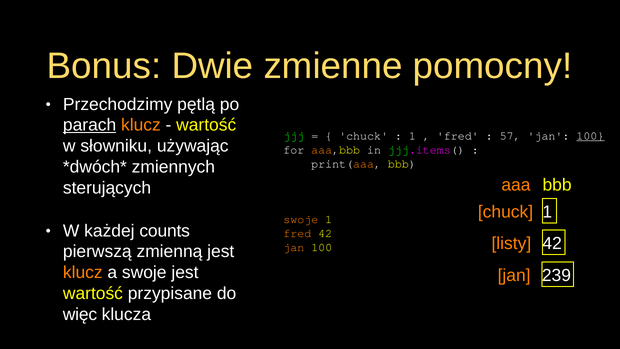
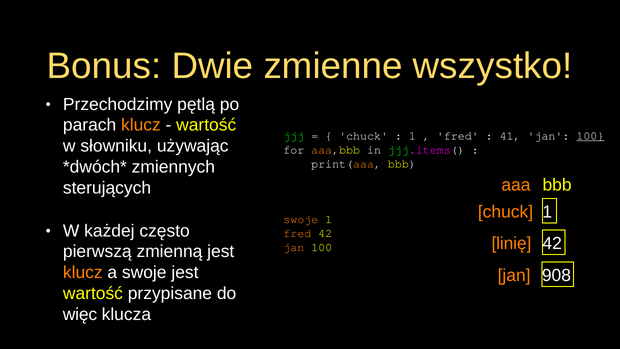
pomocny: pomocny -> wszystko
parach underline: present -> none
57: 57 -> 41
counts: counts -> często
listy: listy -> linię
239: 239 -> 908
